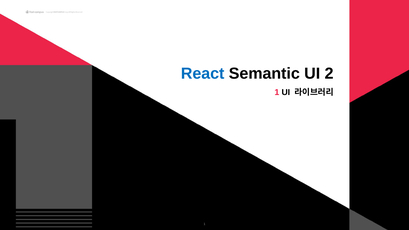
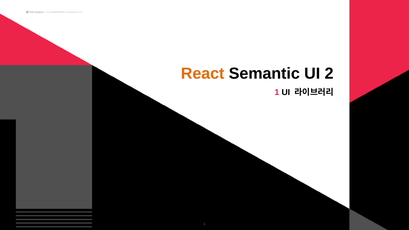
React colour: blue -> orange
